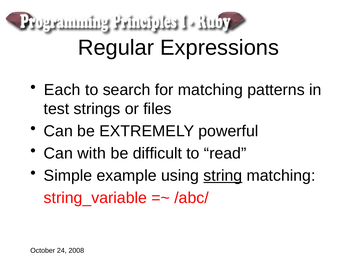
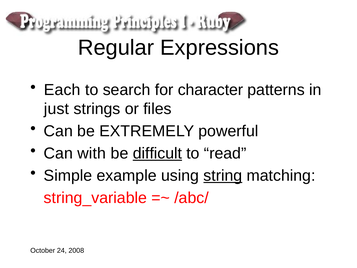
for matching: matching -> character
test: test -> just
difficult underline: none -> present
